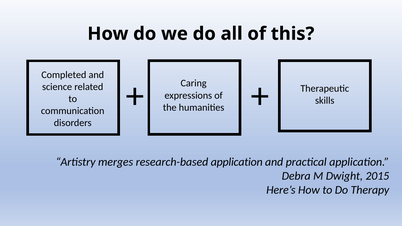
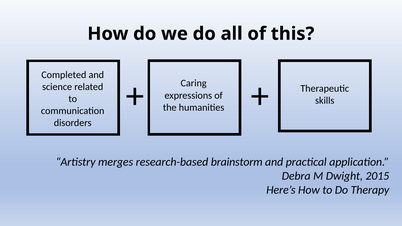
research-based application: application -> brainstorm
